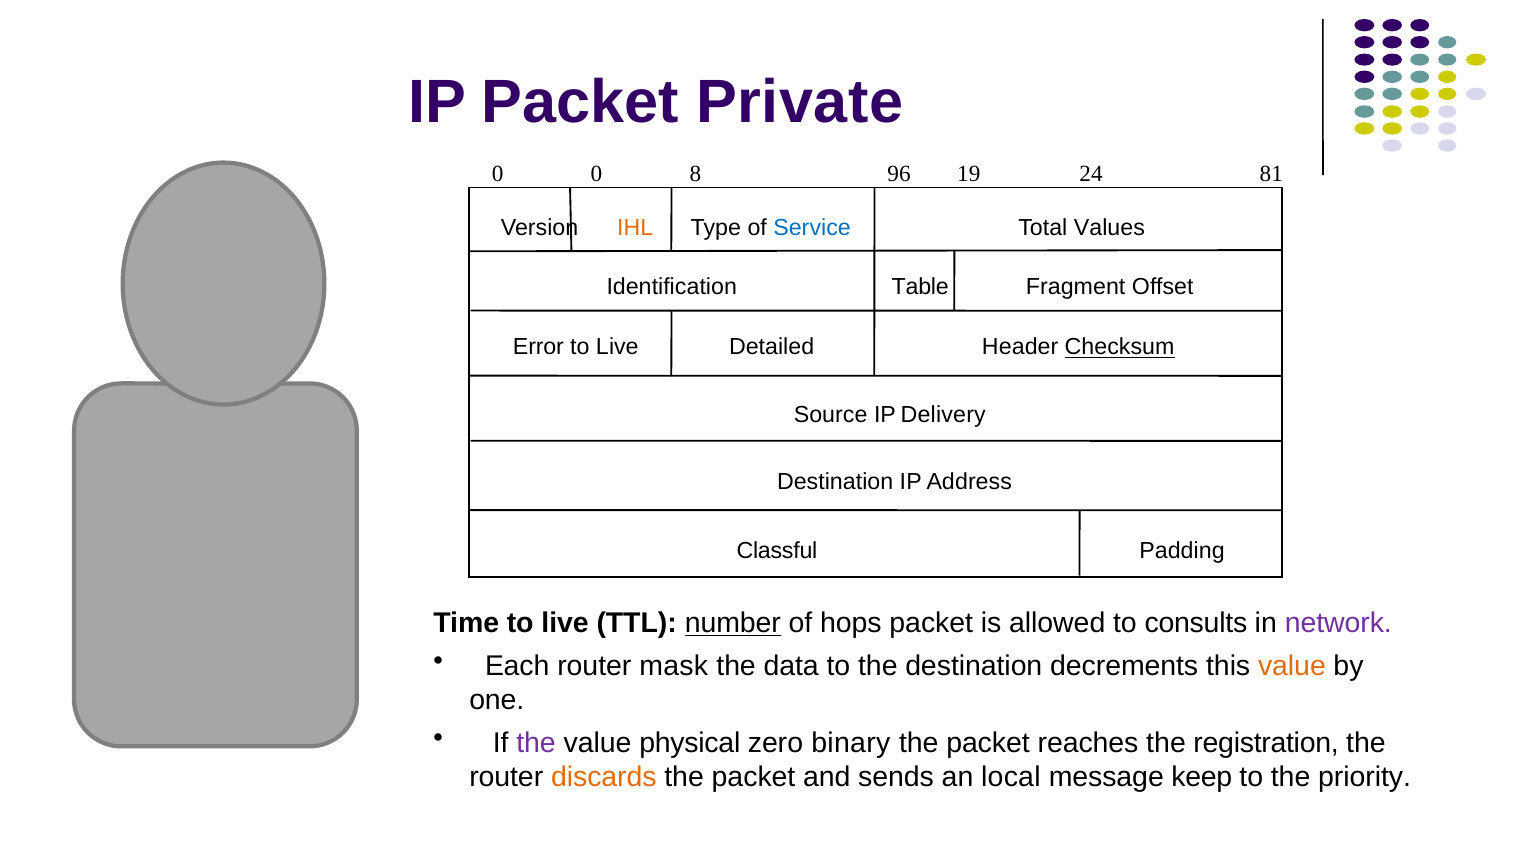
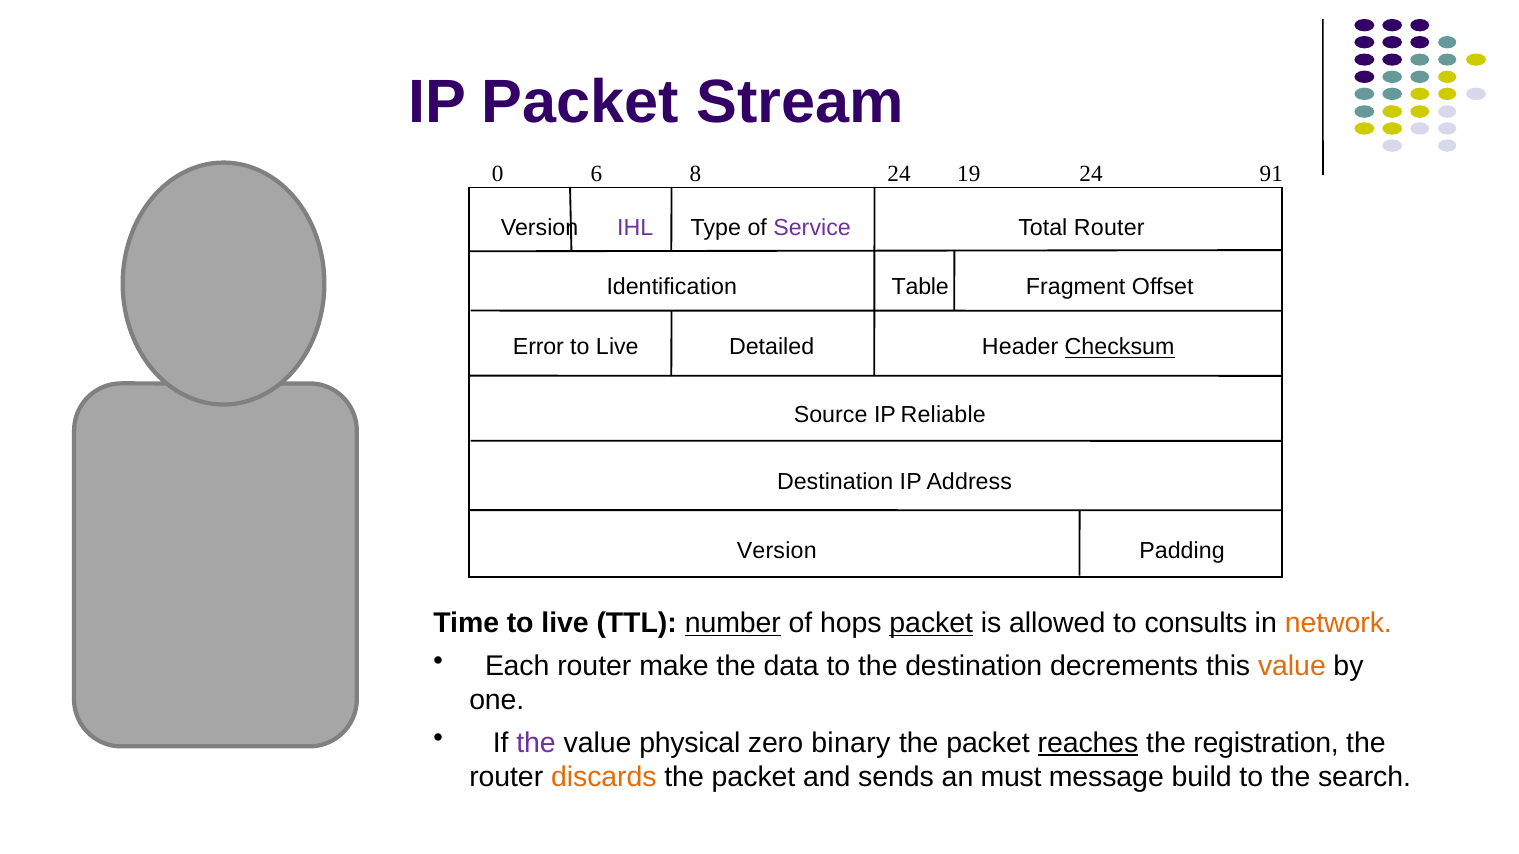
Private: Private -> Stream
0 0: 0 -> 6
8 96: 96 -> 24
81: 81 -> 91
IHL colour: orange -> purple
Service colour: blue -> purple
Total Values: Values -> Router
Delivery: Delivery -> Reliable
Classful at (777, 551): Classful -> Version
packet at (931, 624) underline: none -> present
network colour: purple -> orange
mask: mask -> make
reaches underline: none -> present
local: local -> must
keep: keep -> build
priority: priority -> search
